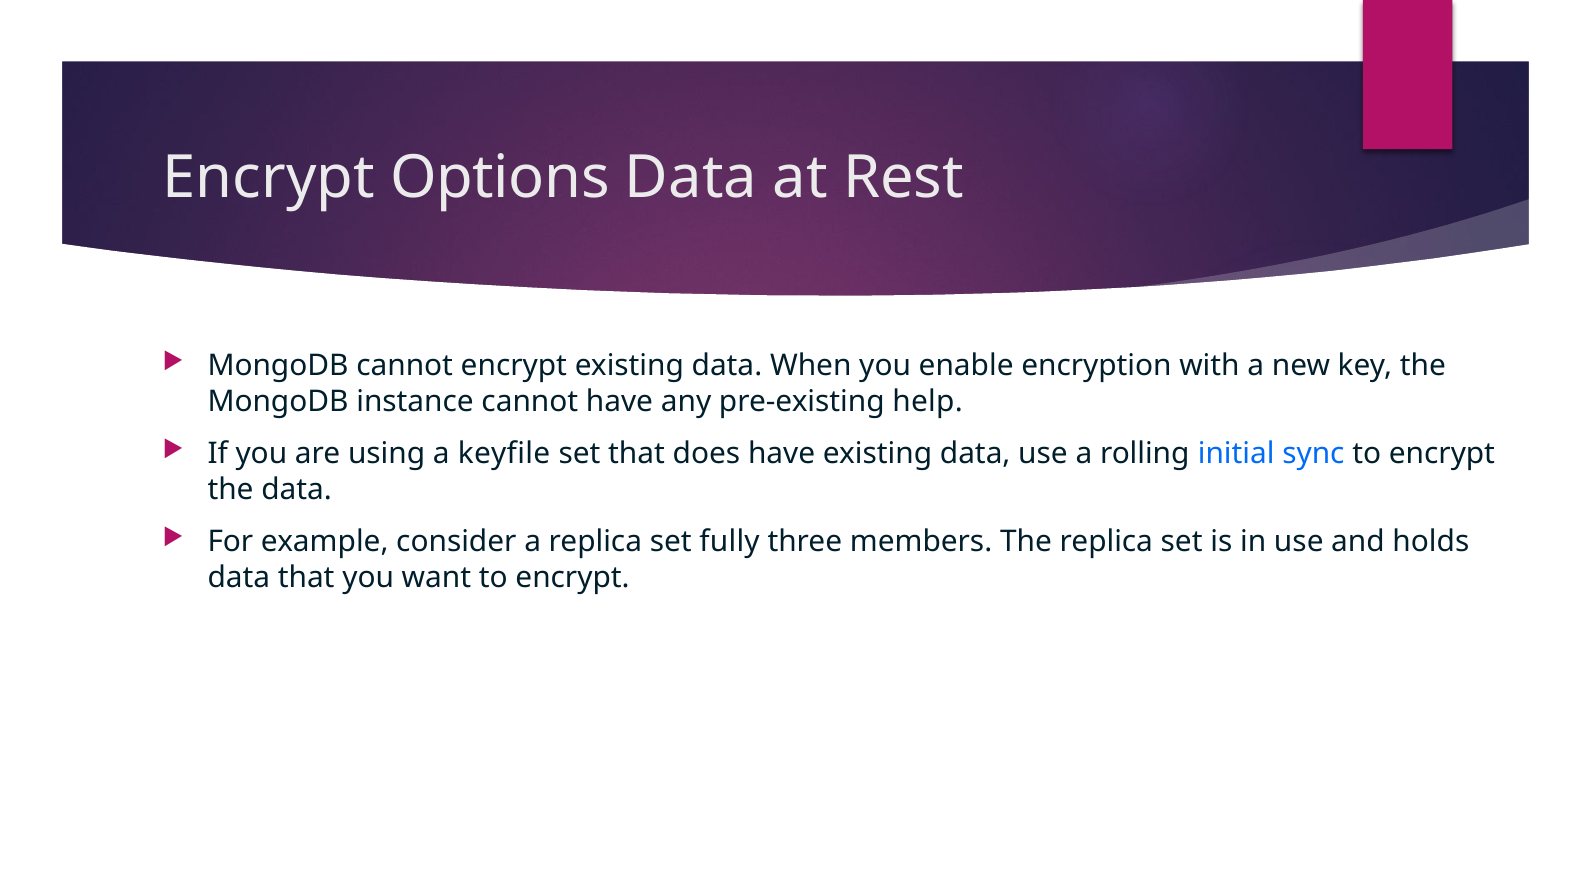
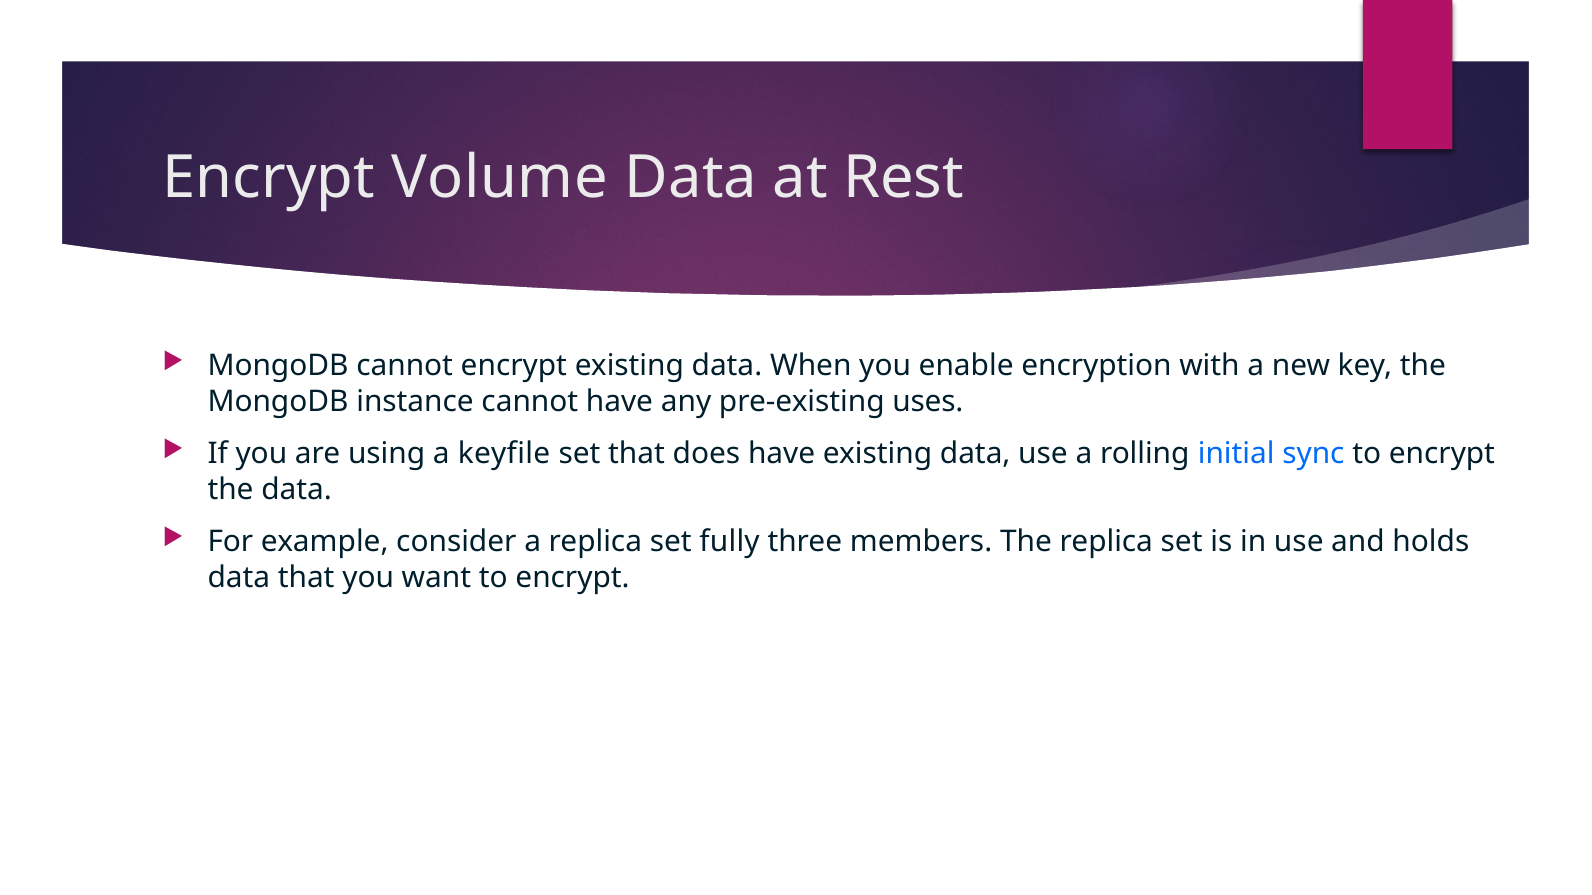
Options: Options -> Volume
help: help -> uses
